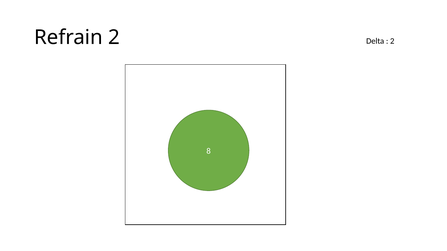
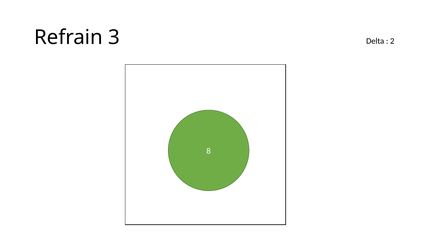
Refrain 2: 2 -> 3
